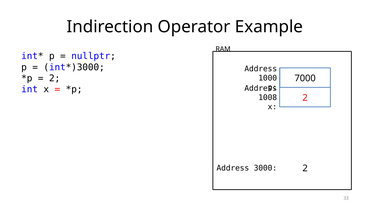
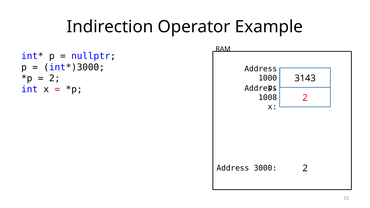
7000: 7000 -> 3143
